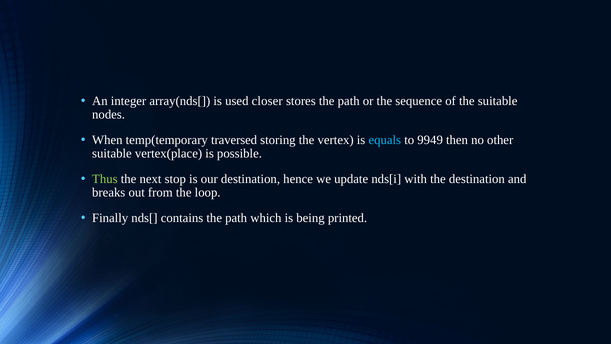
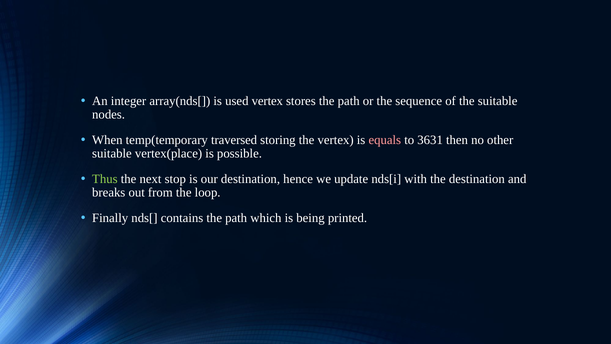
used closer: closer -> vertex
equals colour: light blue -> pink
9949: 9949 -> 3631
